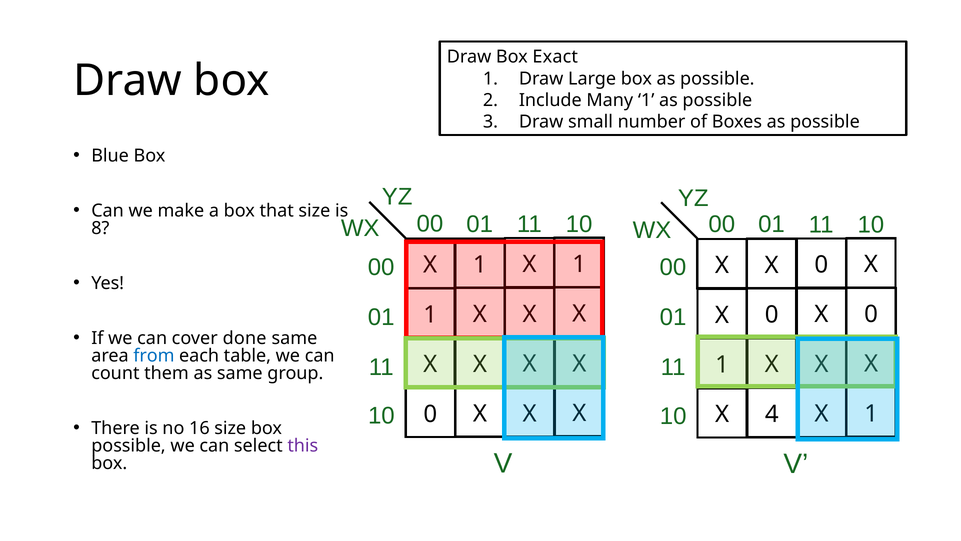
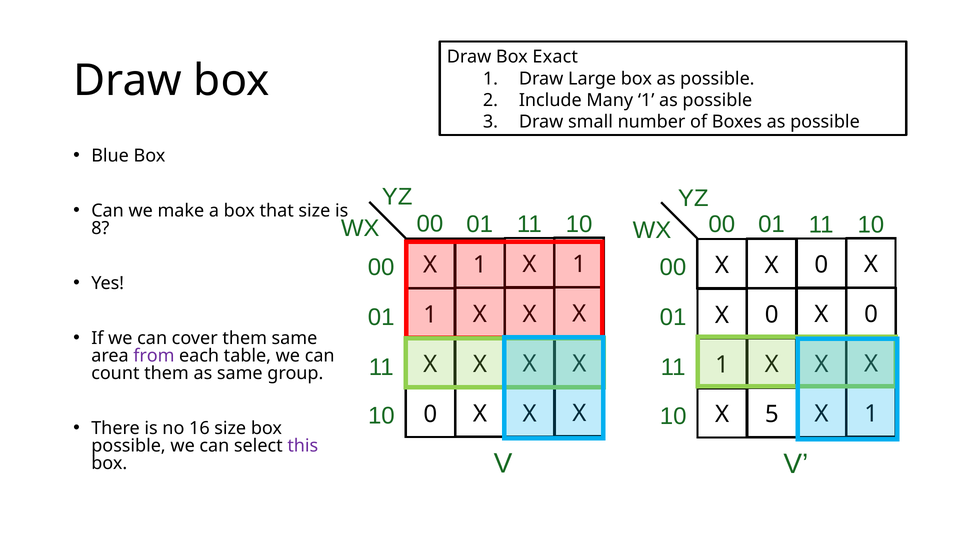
cover done: done -> them
from colour: blue -> purple
4: 4 -> 5
